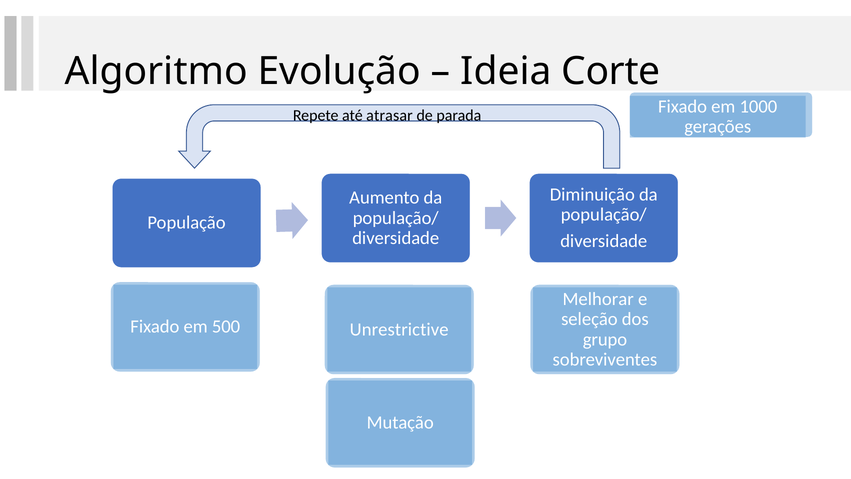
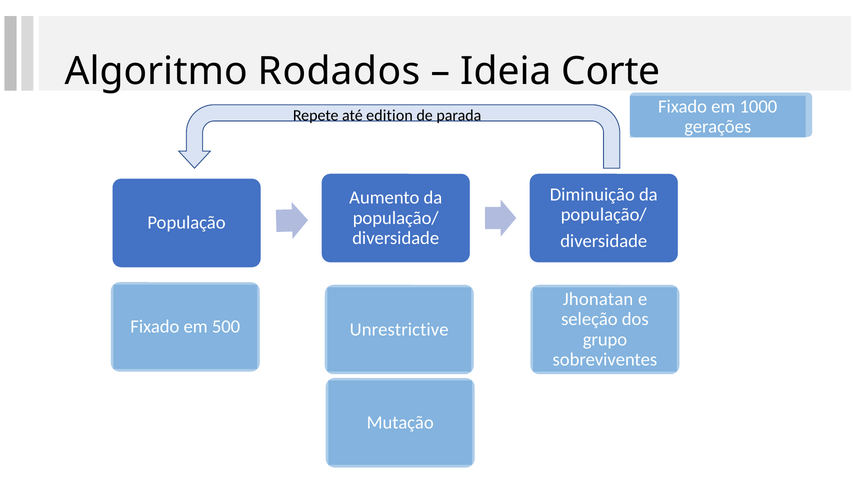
Evolução: Evolução -> Rodados
atrasar: atrasar -> edition
Melhorar: Melhorar -> Jhonatan
